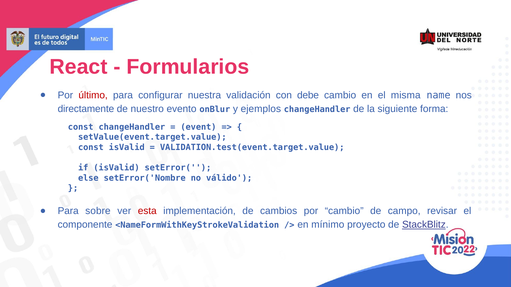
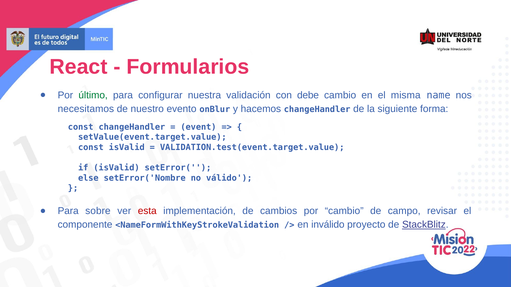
último colour: red -> green
directamente: directamente -> necesitamos
ejemplos: ejemplos -> hacemos
mínimo: mínimo -> inválido
